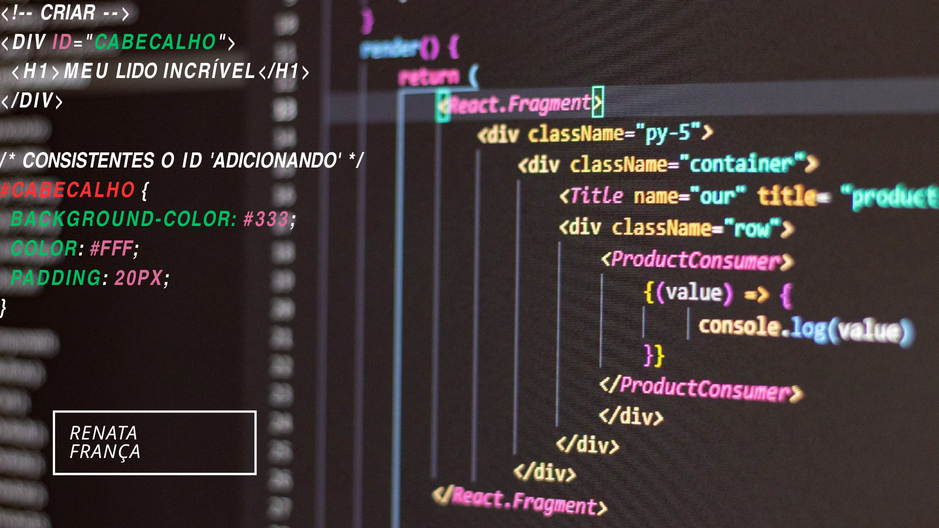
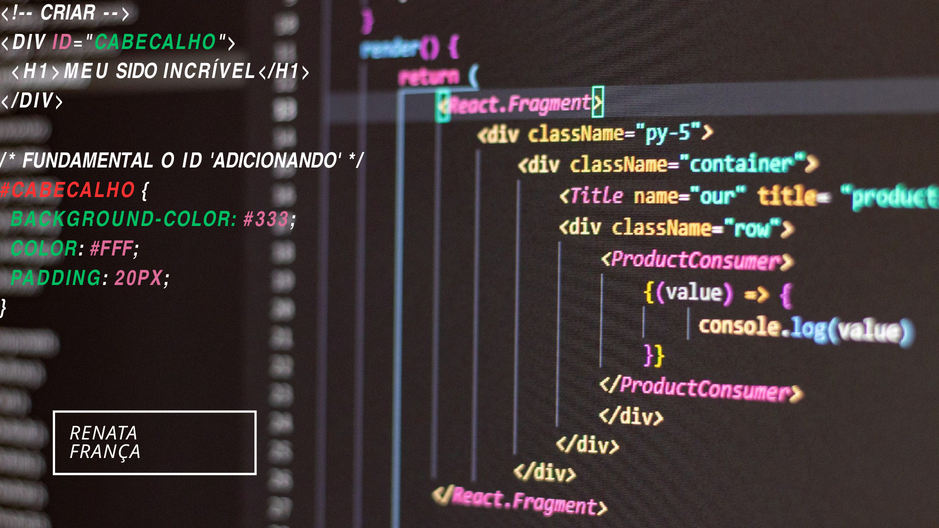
LIDO: LIDO -> SIDO
CONSISTENTES: CONSISTENTES -> FUNDAMENTAL
